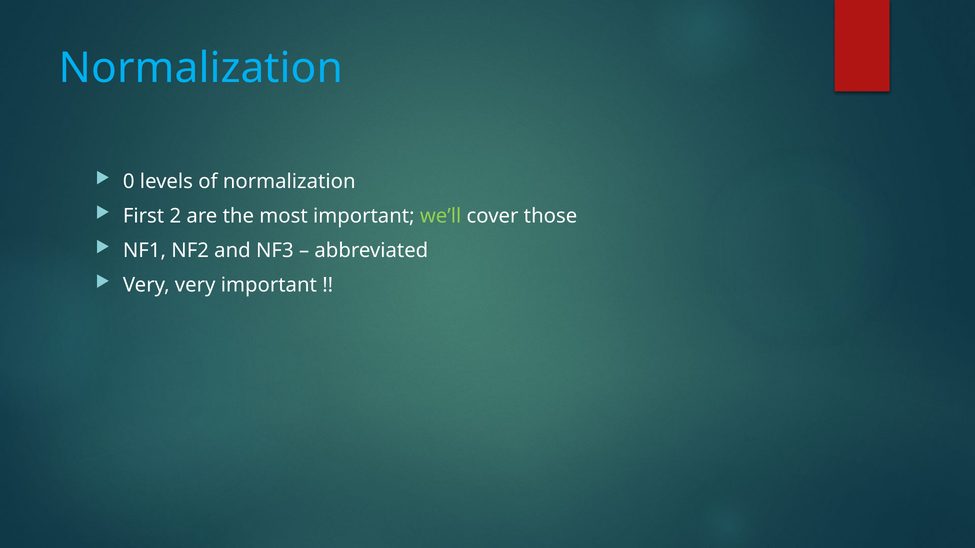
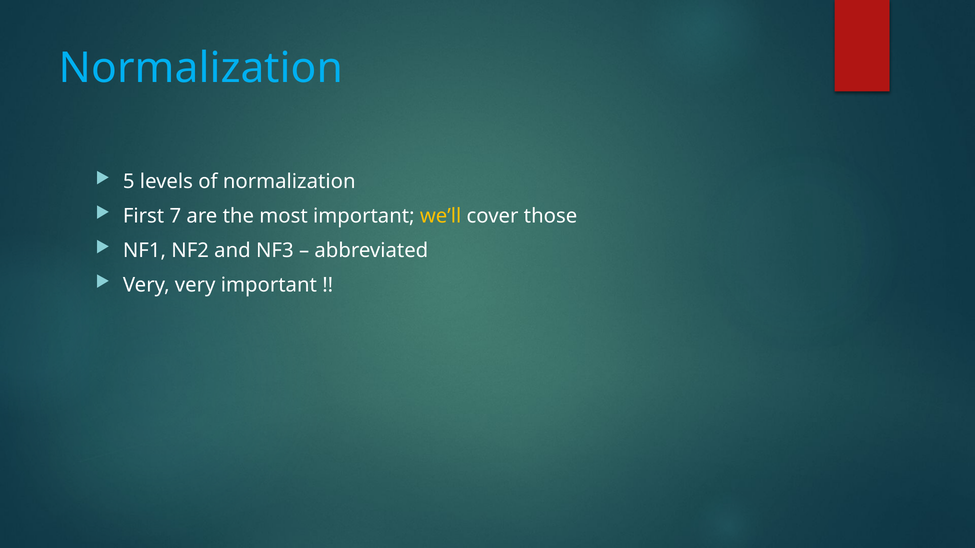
0: 0 -> 5
2: 2 -> 7
we’ll colour: light green -> yellow
